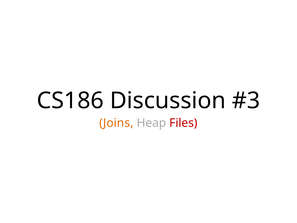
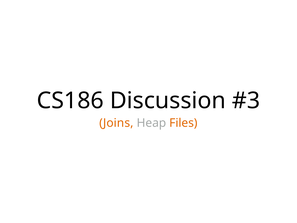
Files colour: red -> orange
